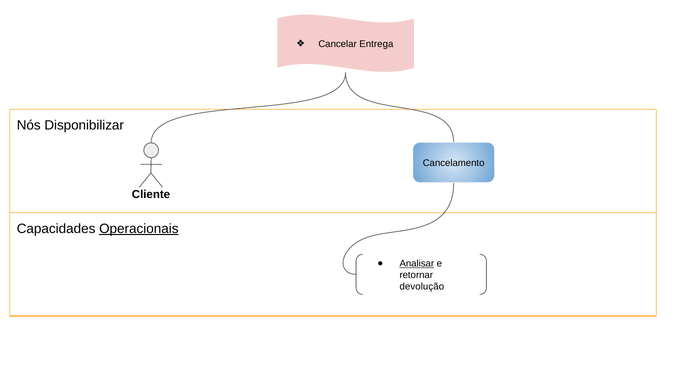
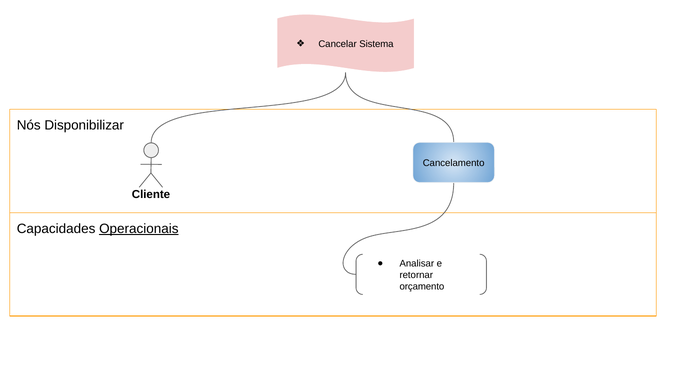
Entrega: Entrega -> Sistema
Analisar underline: present -> none
devolução: devolução -> orçamento
